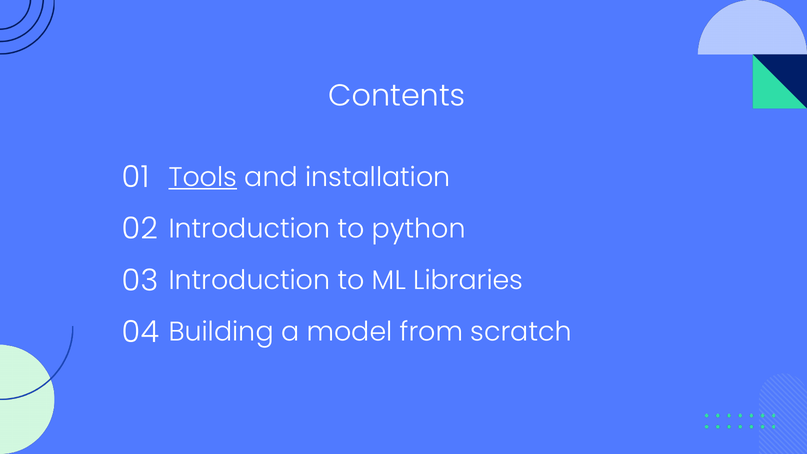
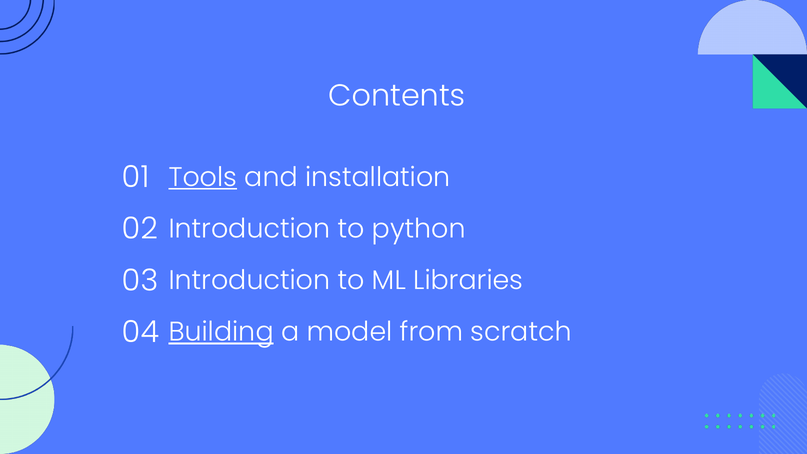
Building underline: none -> present
